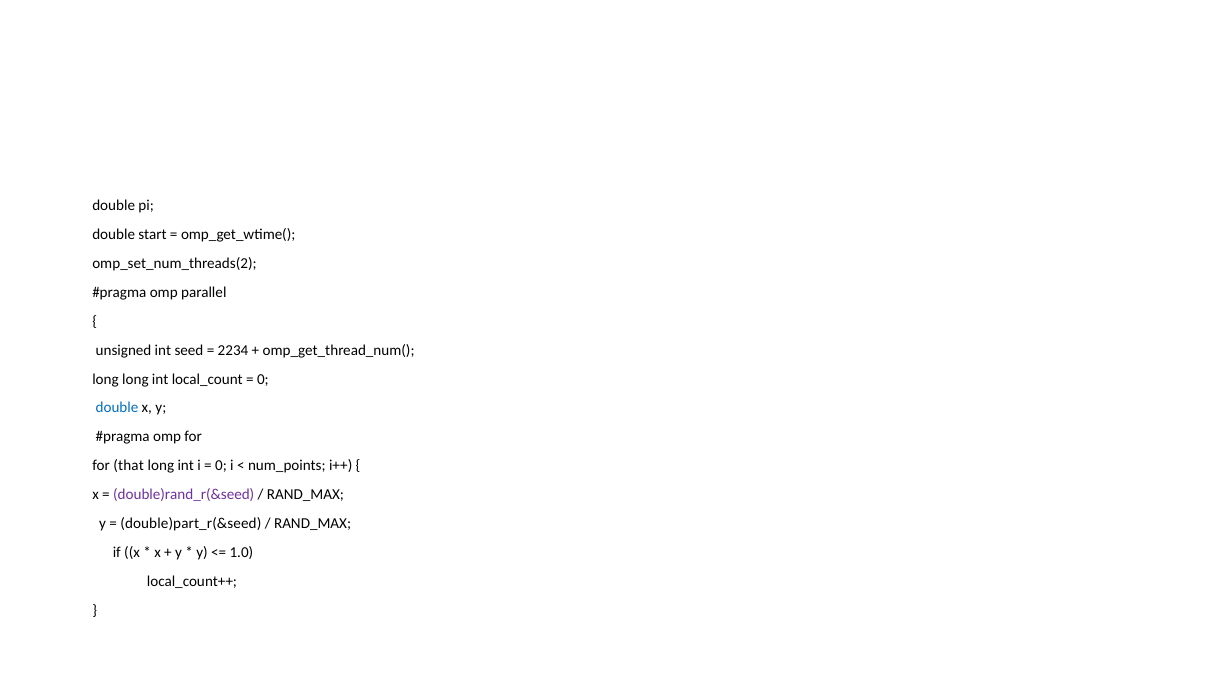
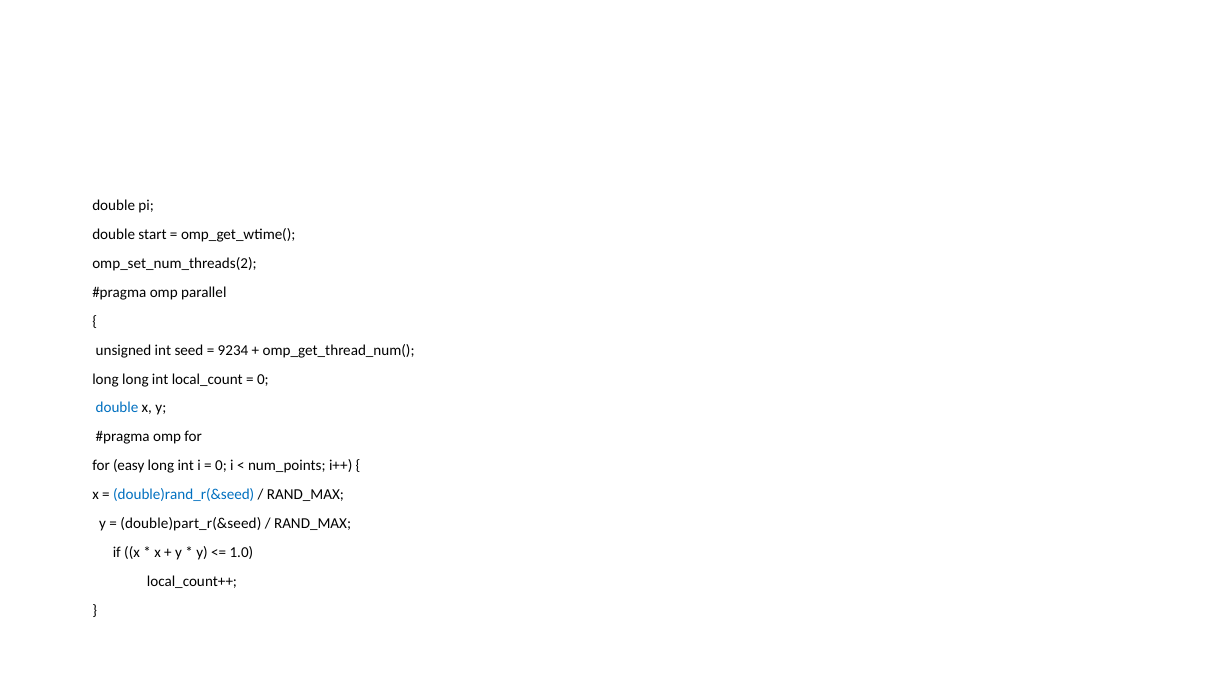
2234: 2234 -> 9234
that: that -> easy
double)rand_r(&seed colour: purple -> blue
